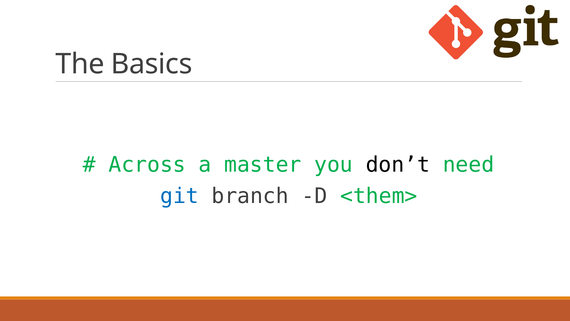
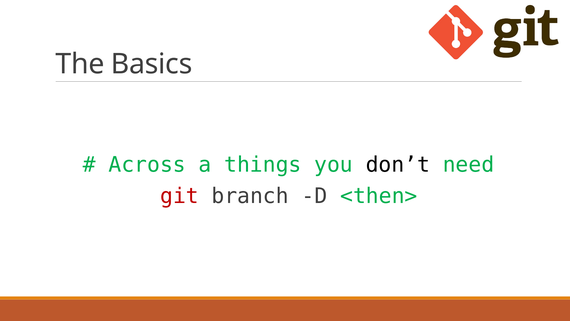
master: master -> things
git colour: blue -> red
<them>: <them> -> <then>
